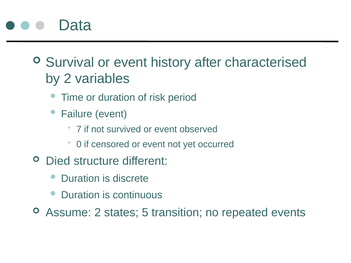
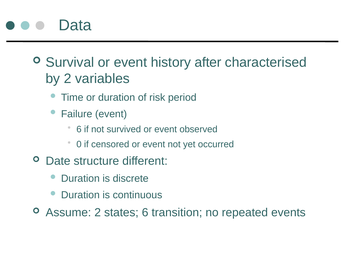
7 at (79, 130): 7 -> 6
Died: Died -> Date
states 5: 5 -> 6
